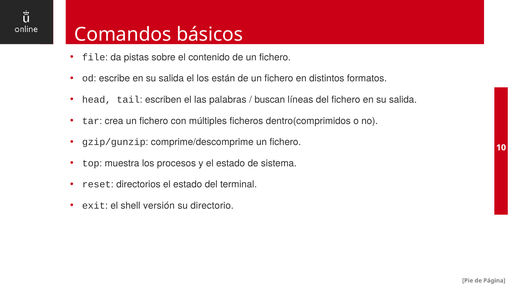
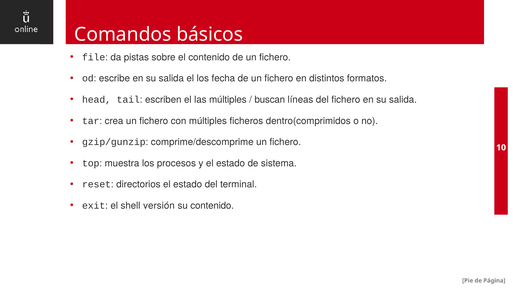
están: están -> fecha
las palabras: palabras -> múltiples
su directorio: directorio -> contenido
